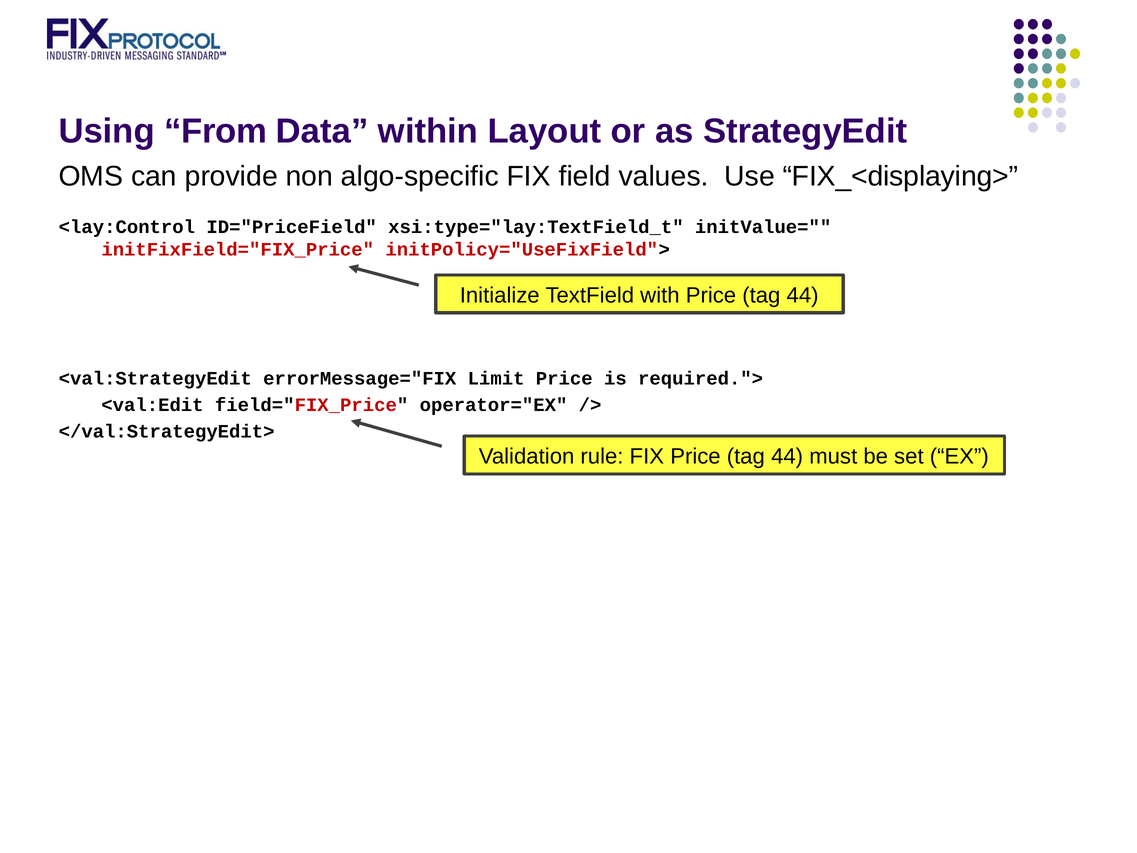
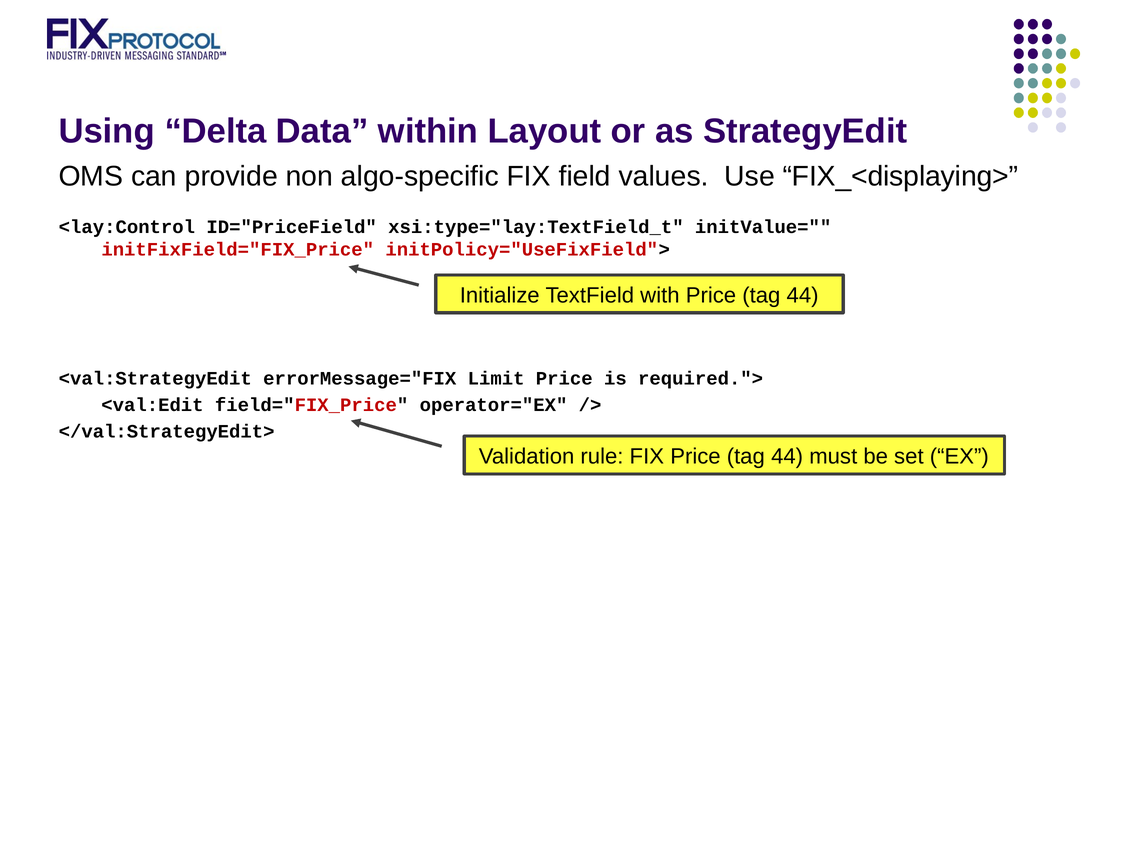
From: From -> Delta
